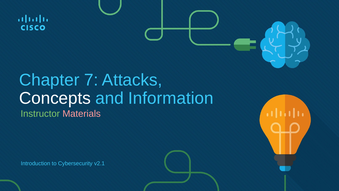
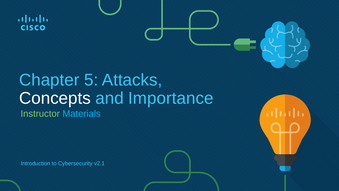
7: 7 -> 5
Information: Information -> Importance
Materials colour: pink -> light blue
